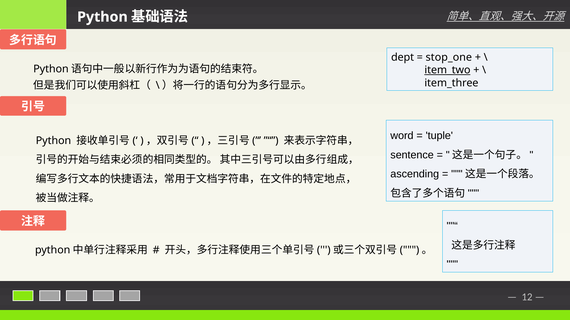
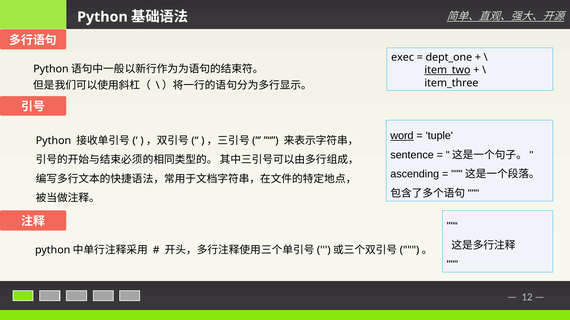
dept: dept -> exec
stop_one: stop_one -> dept_one
word underline: none -> present
